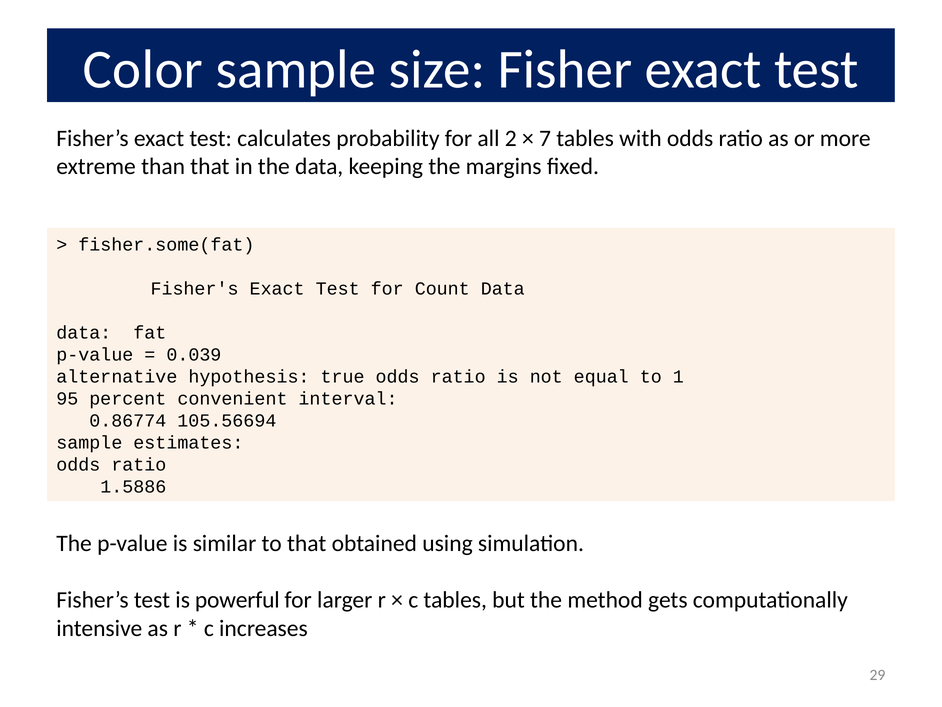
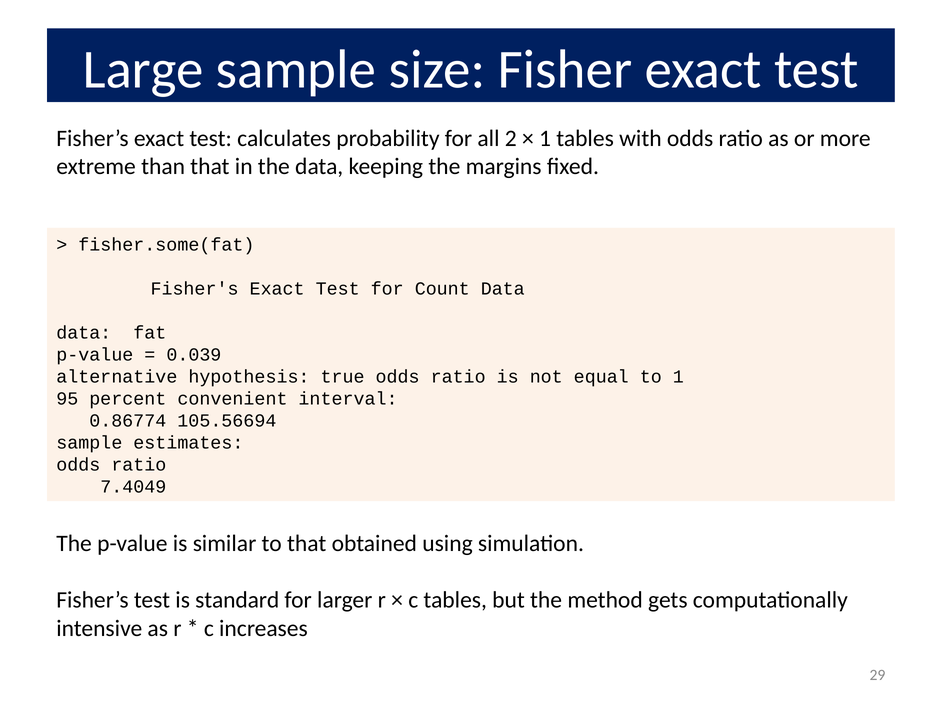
Color: Color -> Large
7 at (545, 138): 7 -> 1
1.5886: 1.5886 -> 7.4049
powerful: powerful -> standard
